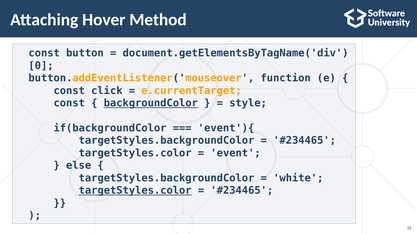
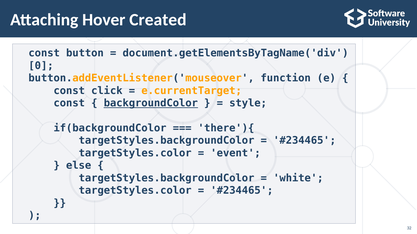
Method: Method -> Created
event'){: event'){ -> there'){
targetStyles.color at (135, 191) underline: present -> none
